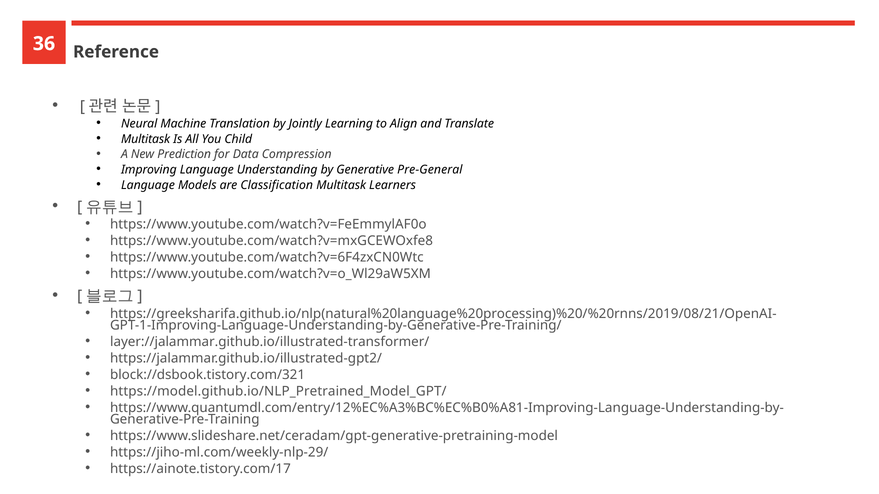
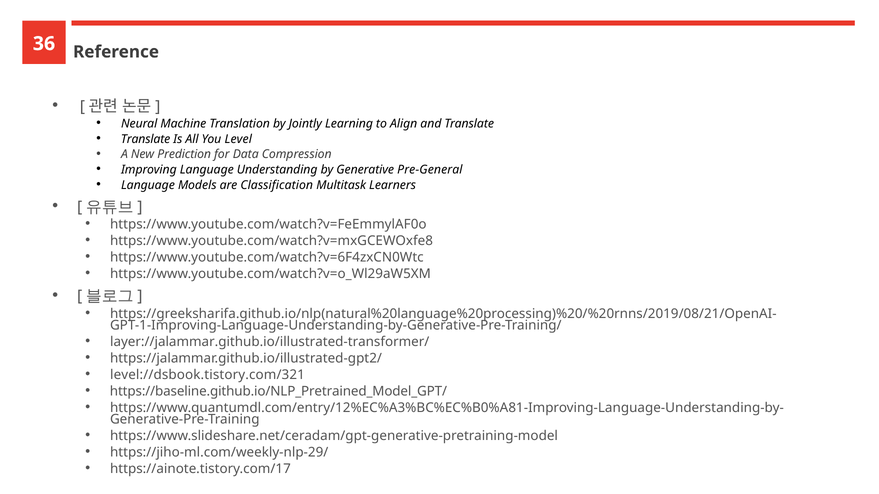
Multitask at (146, 139): Multitask -> Translate
Child: Child -> Level
block://dsbook.tistory.com/321: block://dsbook.tistory.com/321 -> level://dsbook.tistory.com/321
https://model.github.io/NLP_Pretrained_Model_GPT/: https://model.github.io/NLP_Pretrained_Model_GPT/ -> https://baseline.github.io/NLP_Pretrained_Model_GPT/
